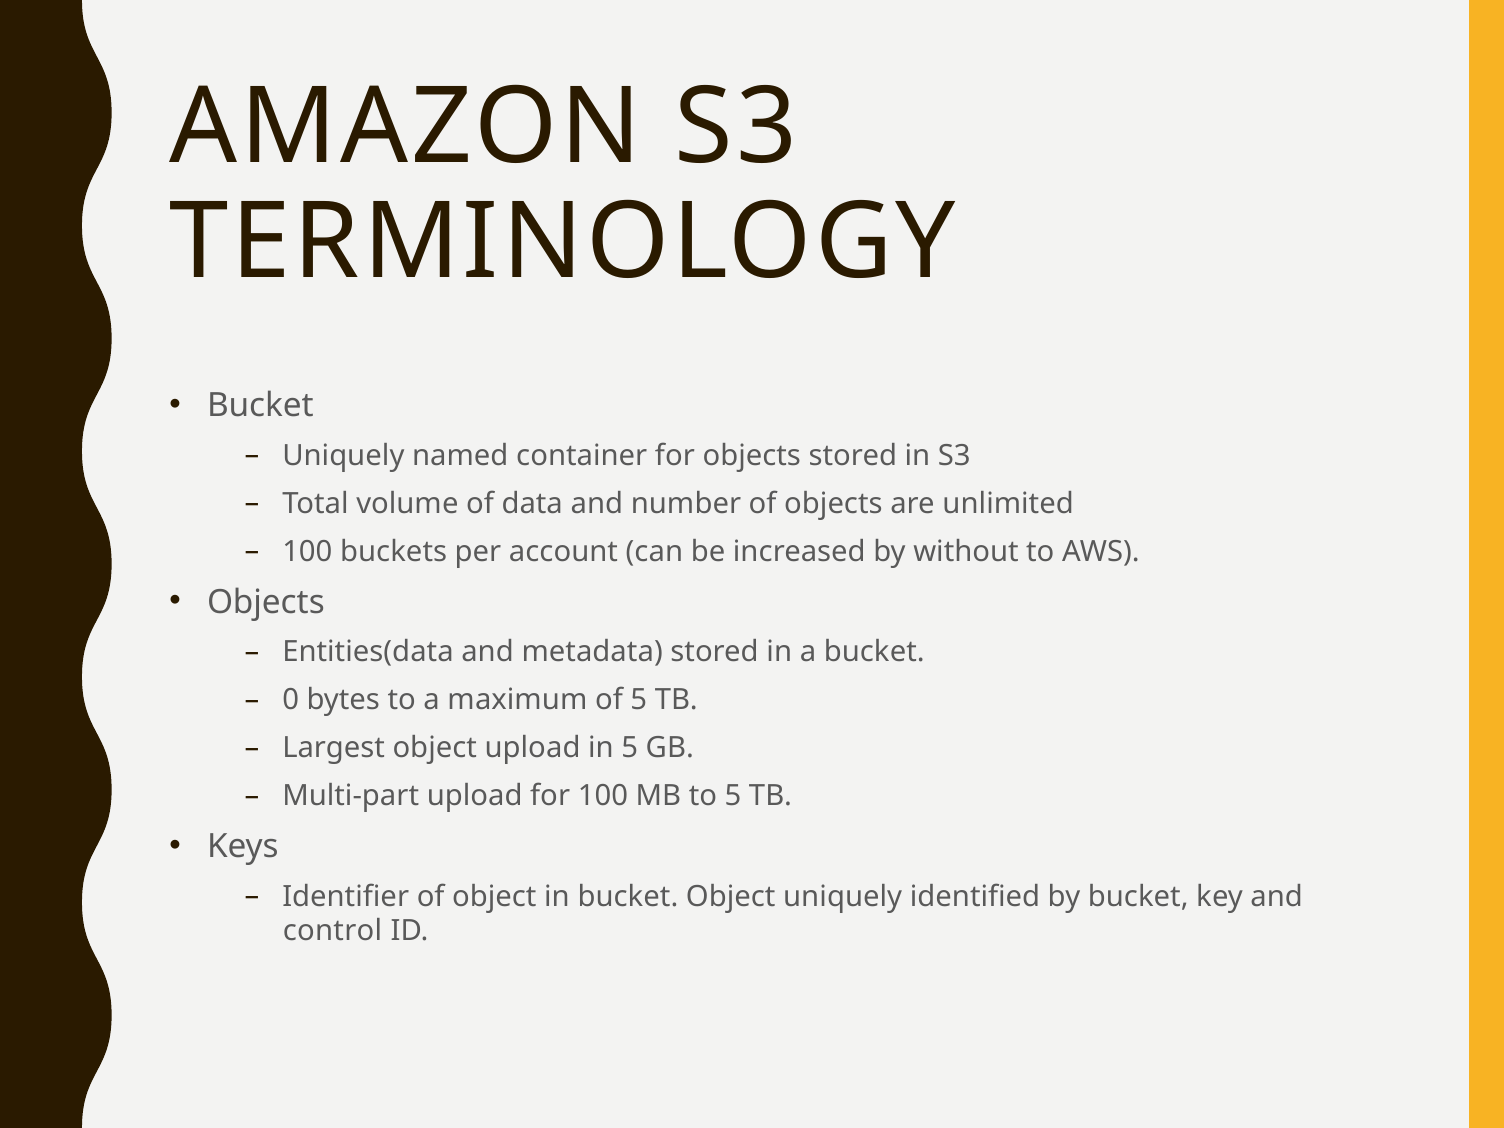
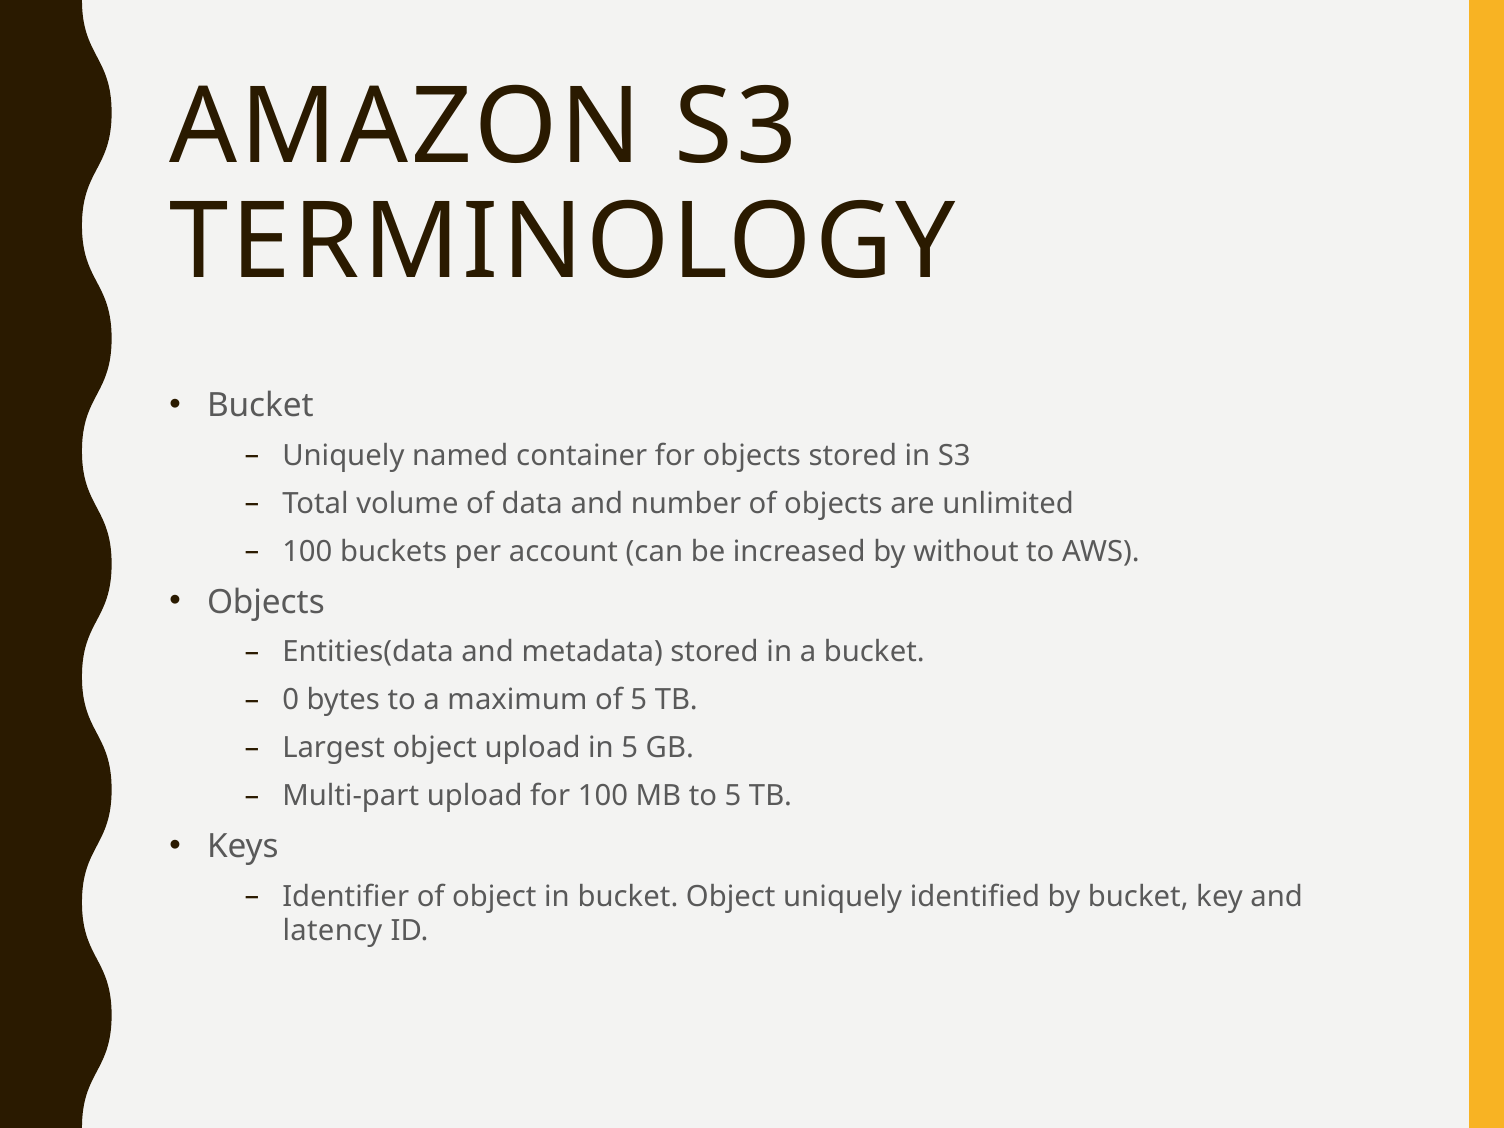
control: control -> latency
